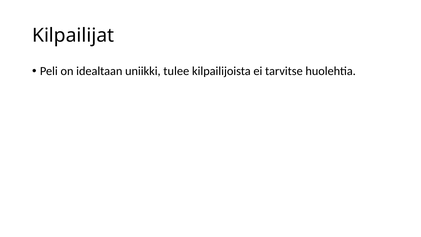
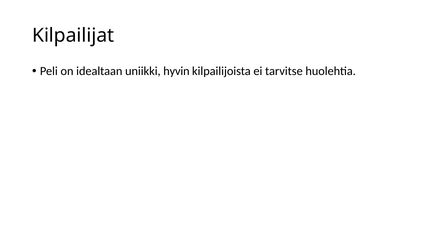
tulee: tulee -> hyvin
